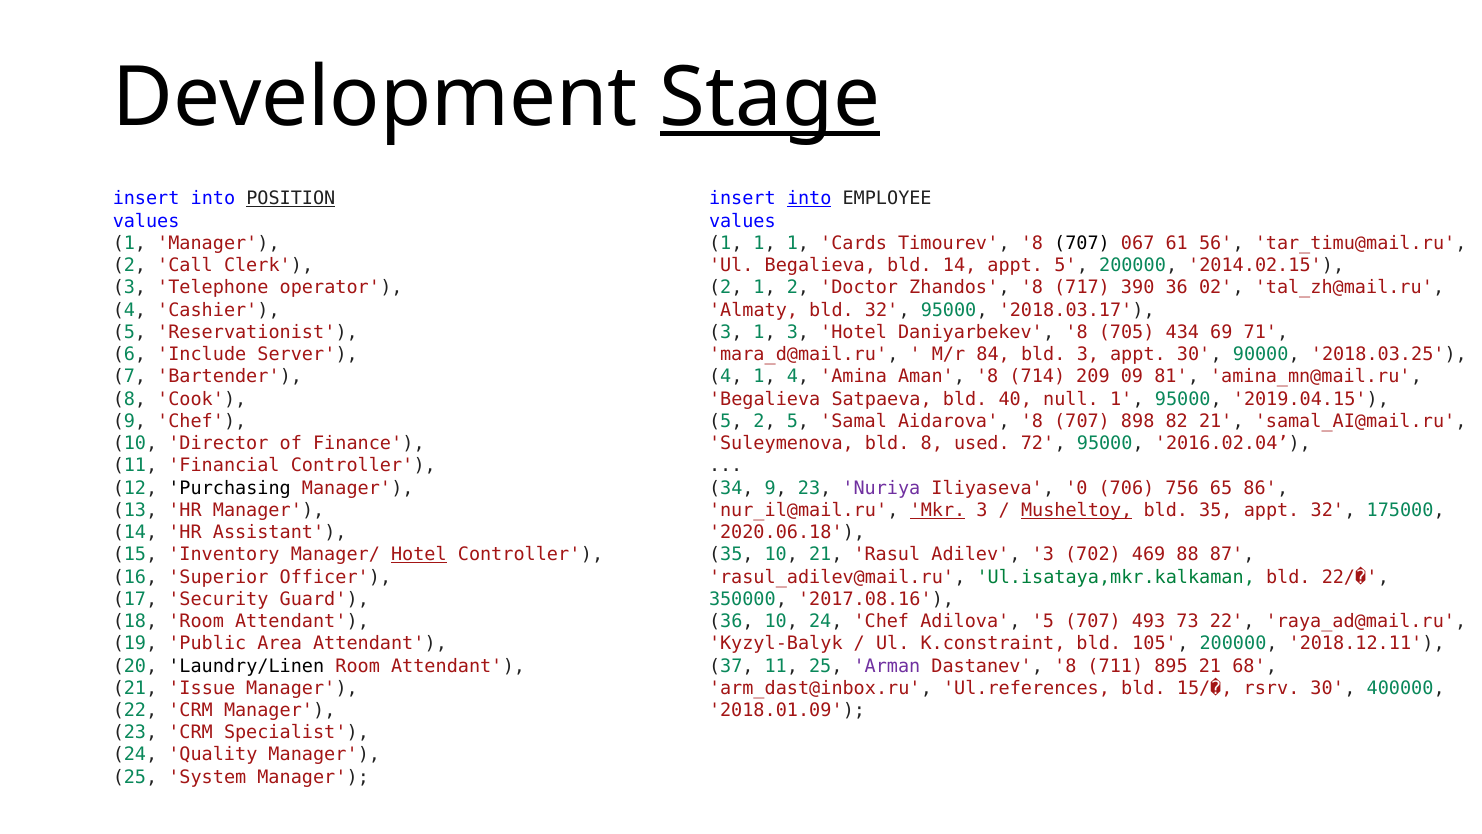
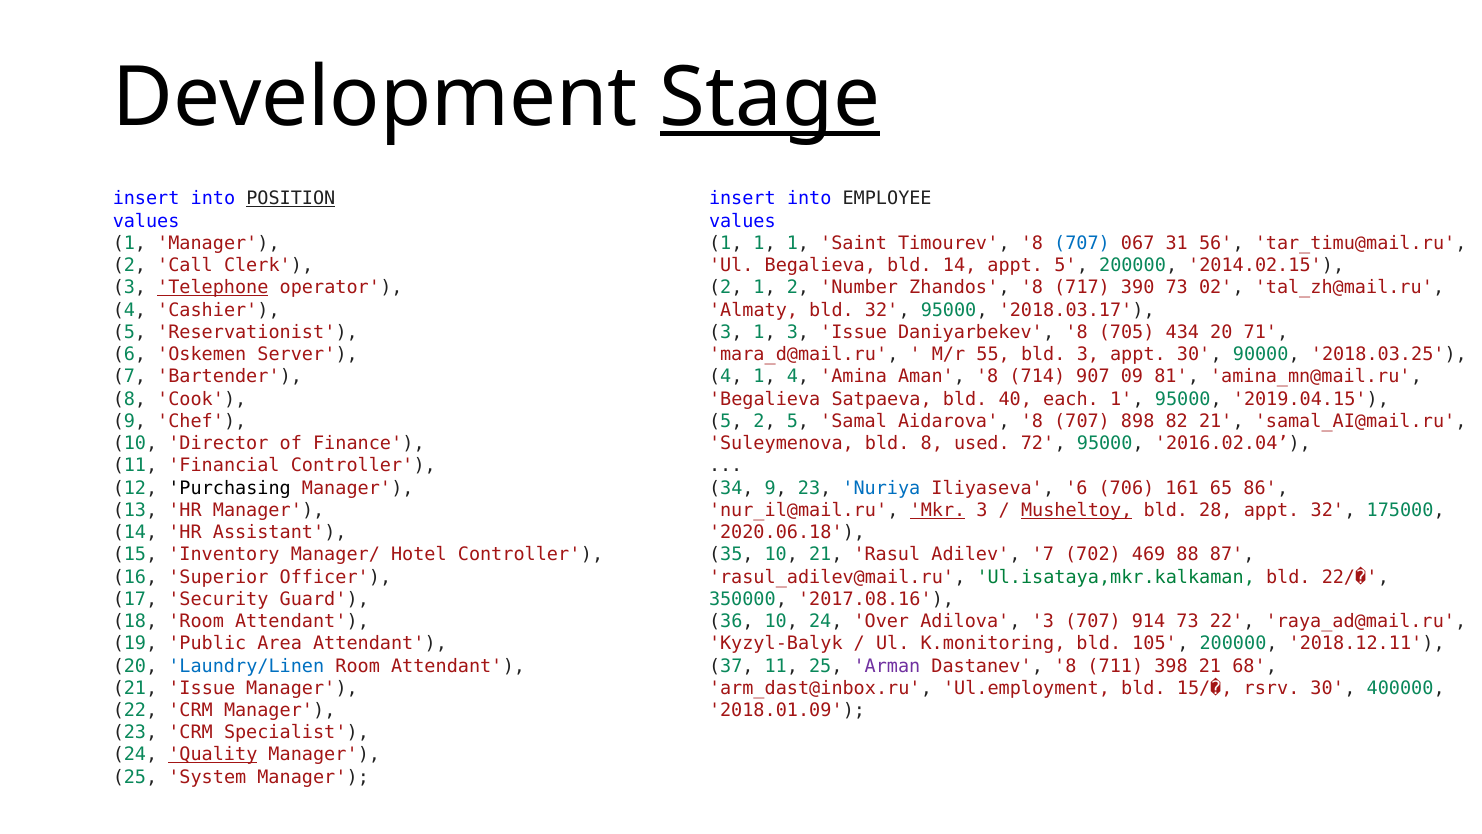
into at (809, 199) underline: present -> none
Cards: Cards -> Saint
707 at (1082, 243) colour: black -> blue
61: 61 -> 31
Telephone underline: none -> present
Doctor: Doctor -> Number
390 36: 36 -> 73
3 Hotel: Hotel -> Issue
434 69: 69 -> 20
Include: Include -> Oskemen
84: 84 -> 55
209: 209 -> 907
null: null -> each
Nuriya colour: purple -> blue
Iliyaseva 0: 0 -> 6
756: 756 -> 161
bld 35: 35 -> 28
Hotel at (419, 554) underline: present -> none
Adilev 3: 3 -> 7
24 Chef: Chef -> Over
Adilova 5: 5 -> 3
493: 493 -> 914
K.constraint: K.constraint -> K.monitoring
Laundry/Linen colour: black -> blue
895: 895 -> 398
Ul.references: Ul.references -> Ul.employment
Quality underline: none -> present
